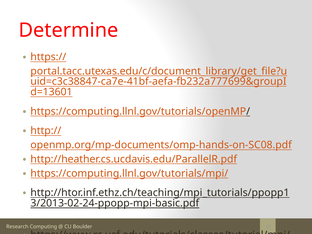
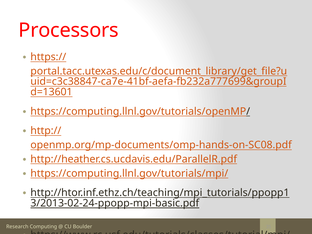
Determine: Determine -> Processors
